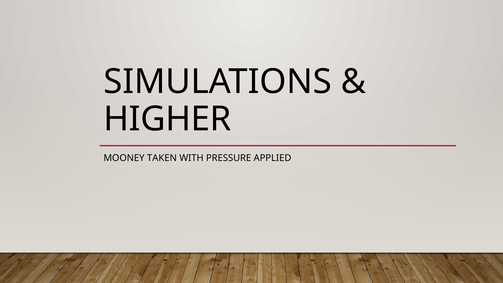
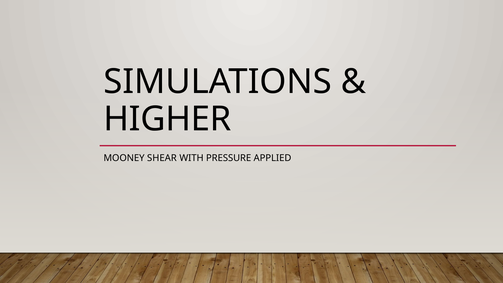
TAKEN: TAKEN -> SHEAR
